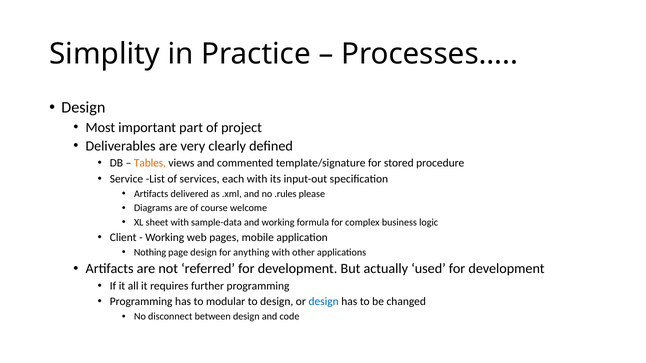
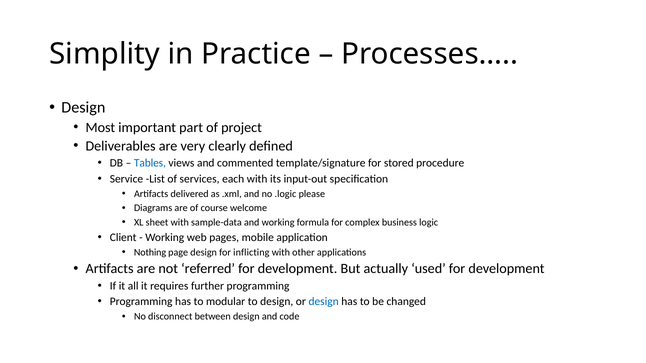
Tables colour: orange -> blue
.rules: .rules -> .logic
anything: anything -> inflicting
